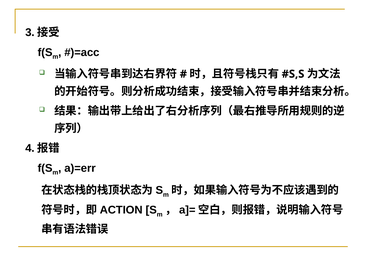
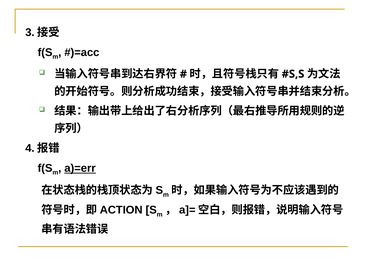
a)=err underline: none -> present
